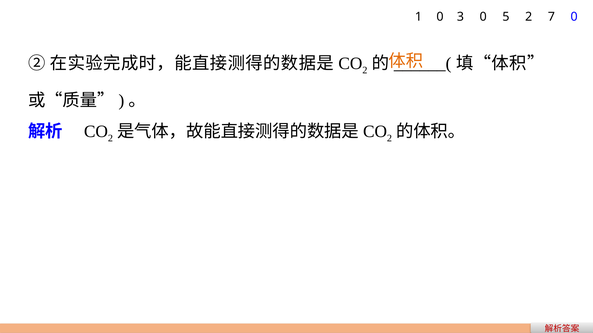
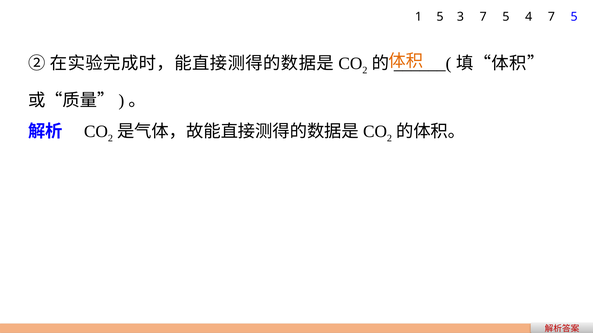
1 0: 0 -> 5
3 0: 0 -> 7
5 2: 2 -> 4
0 at (574, 17): 0 -> 5
